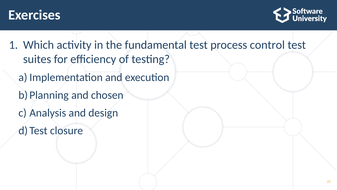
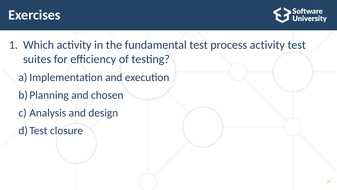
process control: control -> activity
